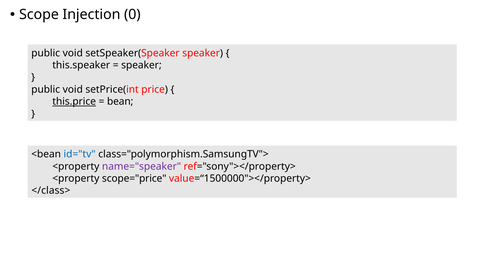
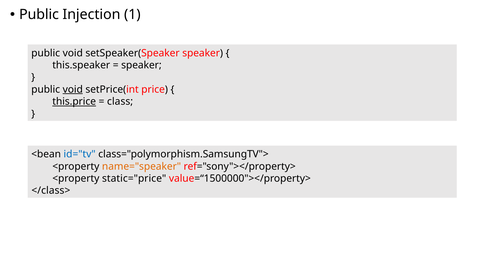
Scope at (39, 15): Scope -> Public
0: 0 -> 1
void at (73, 89) underline: none -> present
bean: bean -> class
name="speaker colour: purple -> orange
scope="price: scope="price -> static="price
